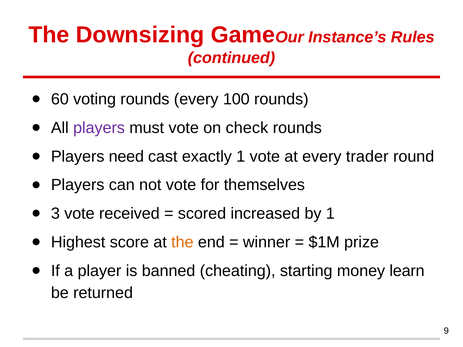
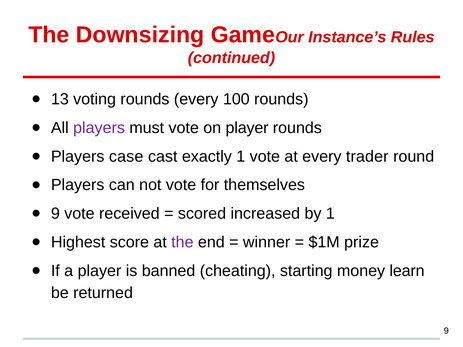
60: 60 -> 13
on check: check -> player
need: need -> case
3 at (55, 214): 3 -> 9
the at (182, 242) colour: orange -> purple
